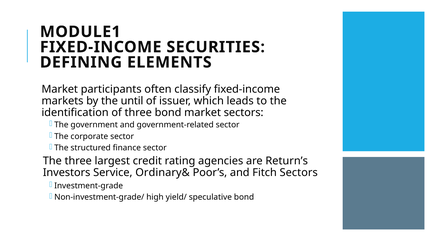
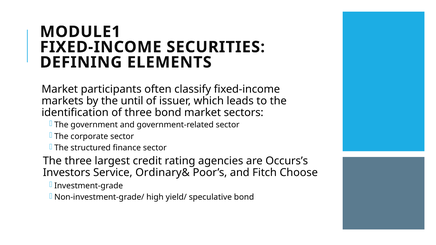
Return’s: Return’s -> Occurs’s
Fitch Sectors: Sectors -> Choose
